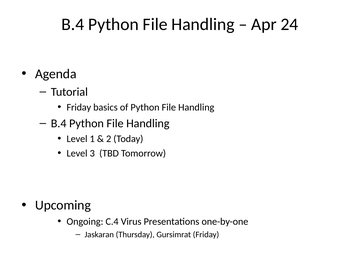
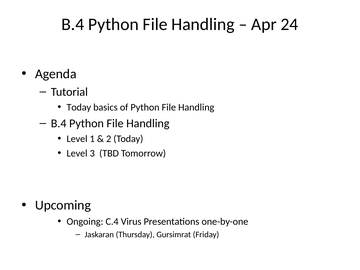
Friday at (79, 107): Friday -> Today
